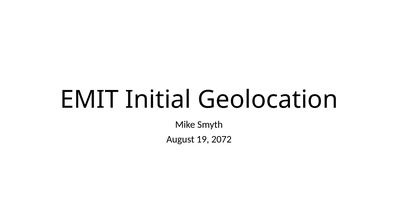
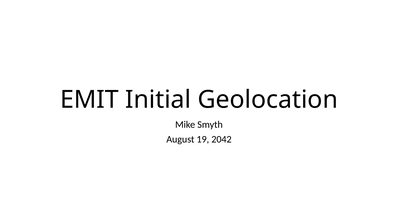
2072: 2072 -> 2042
